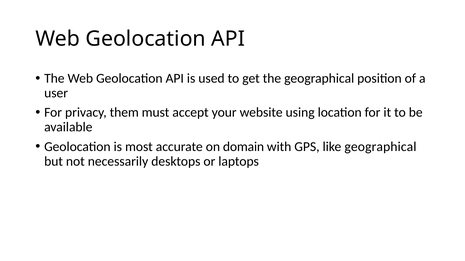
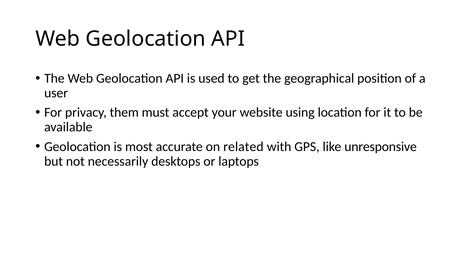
domain: domain -> related
like geographical: geographical -> unresponsive
